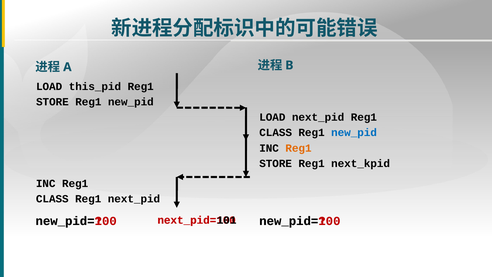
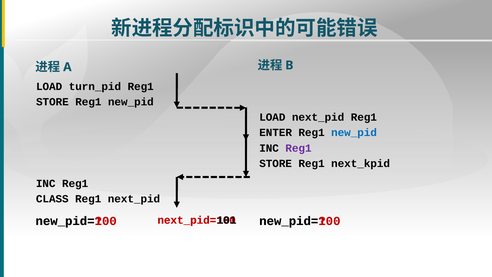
this_pid: this_pid -> turn_pid
CLASS at (276, 132): CLASS -> ENTER
Reg1 at (298, 148) colour: orange -> purple
